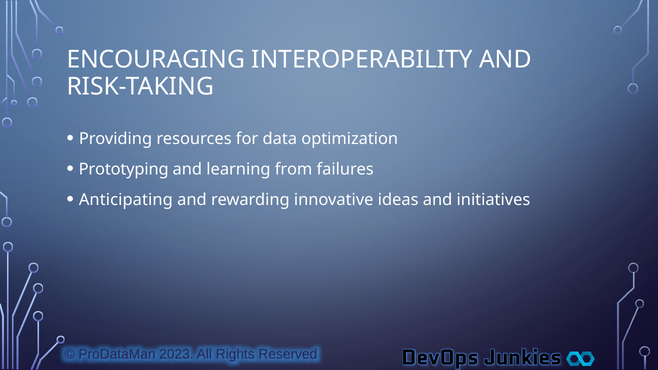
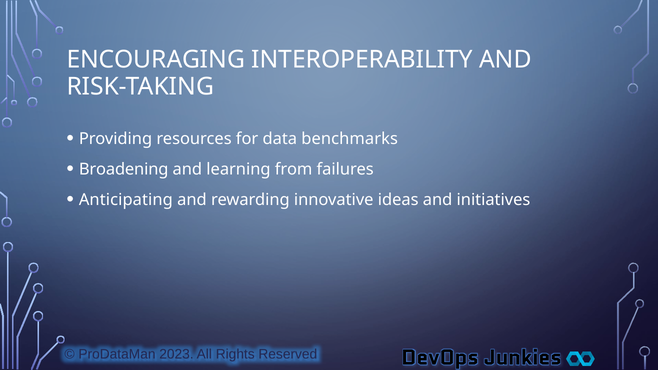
optimization: optimization -> benchmarks
Prototyping: Prototyping -> Broadening
